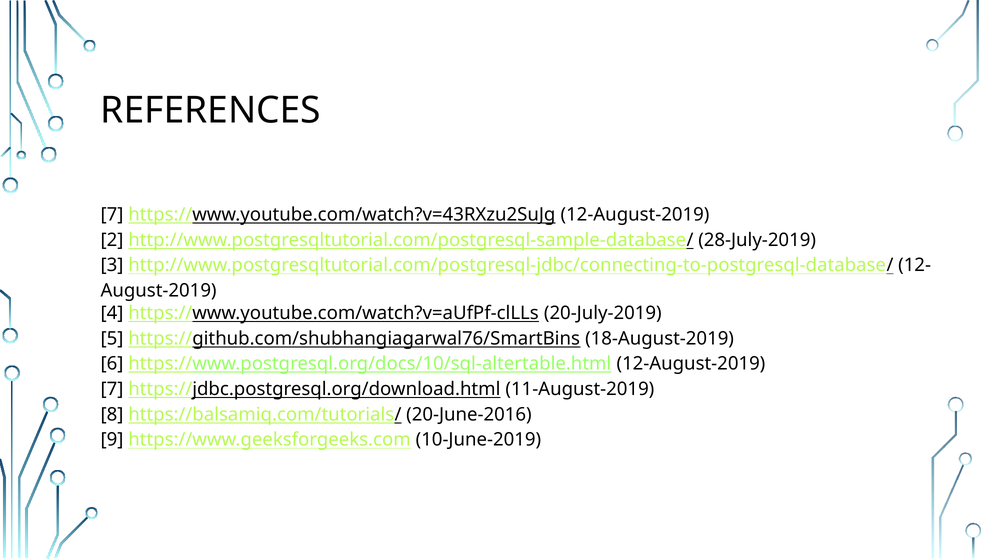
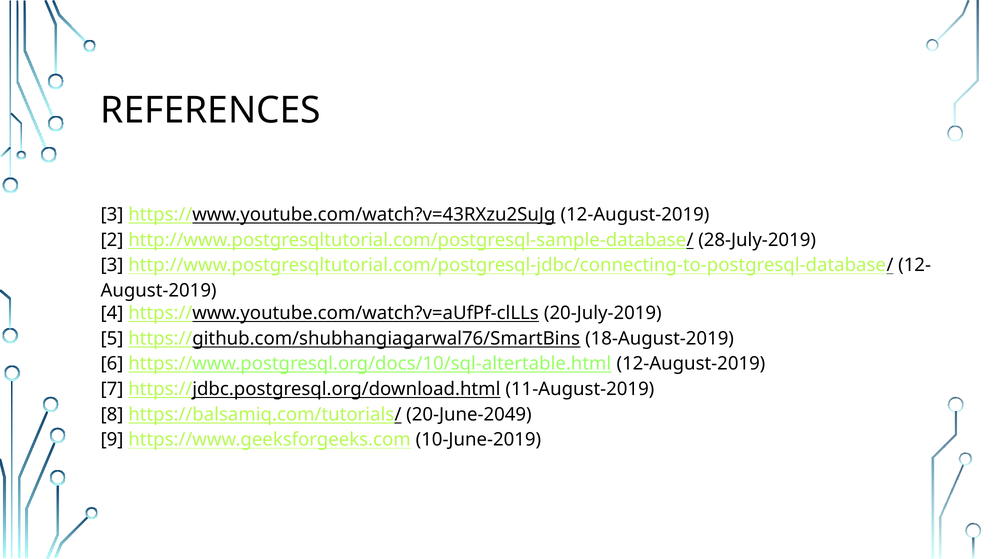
7 at (112, 214): 7 -> 3
20-June-2016: 20-June-2016 -> 20-June-2049
